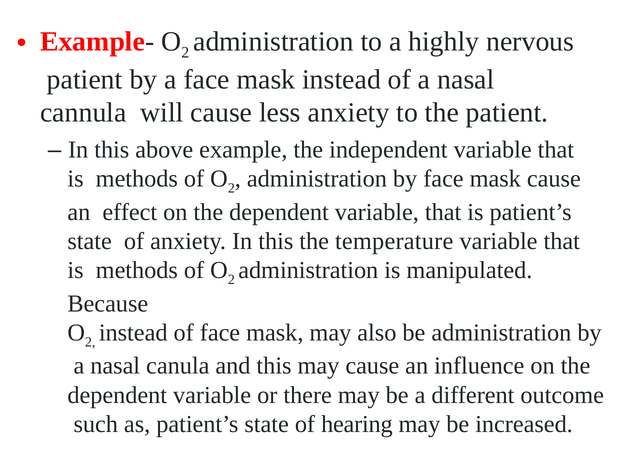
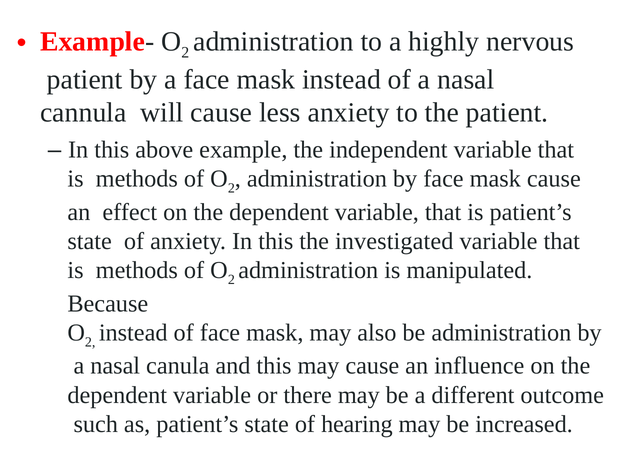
temperature: temperature -> investigated
